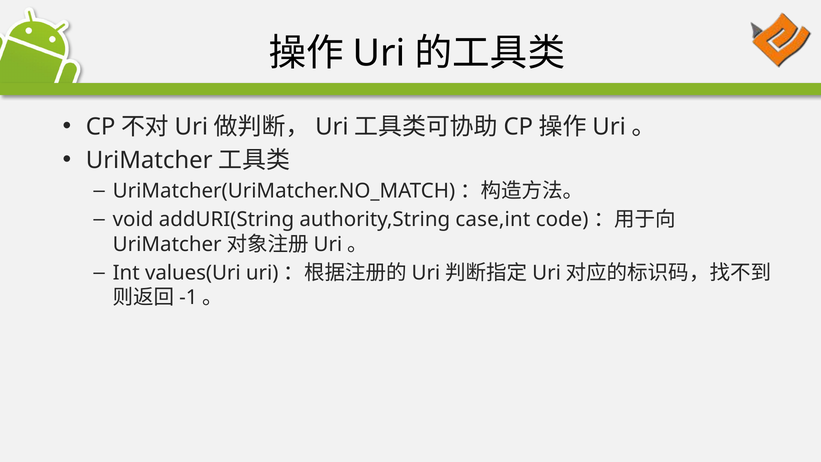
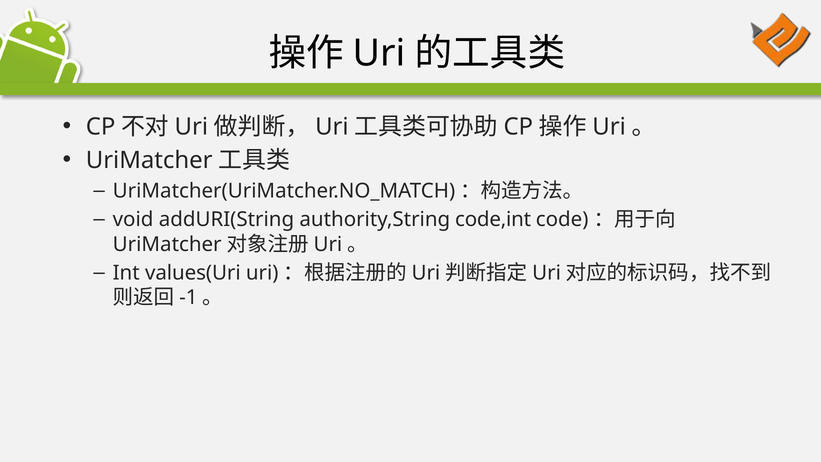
case,int: case,int -> code,int
